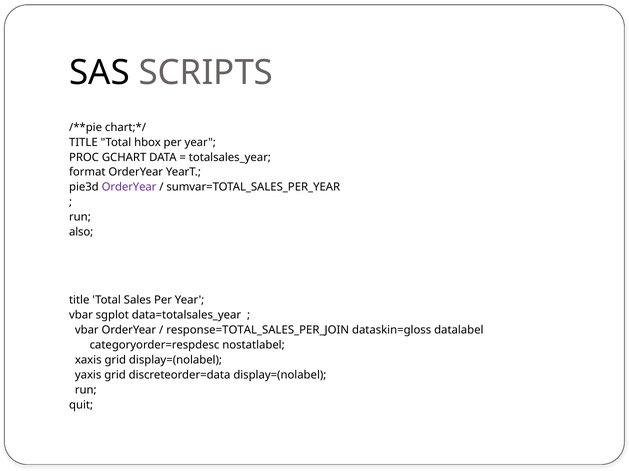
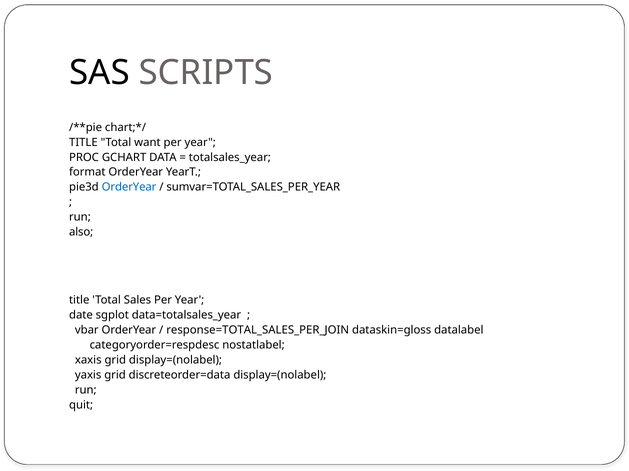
hbox: hbox -> want
OrderYear at (129, 187) colour: purple -> blue
vbar at (81, 316): vbar -> date
